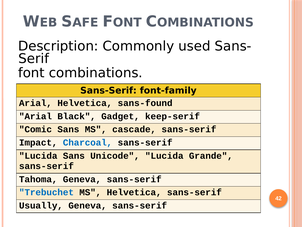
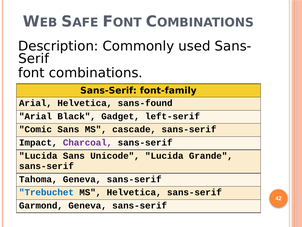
keep-serif: keep-serif -> left-serif
Charcoal colour: blue -> purple
Usually: Usually -> Garmond
